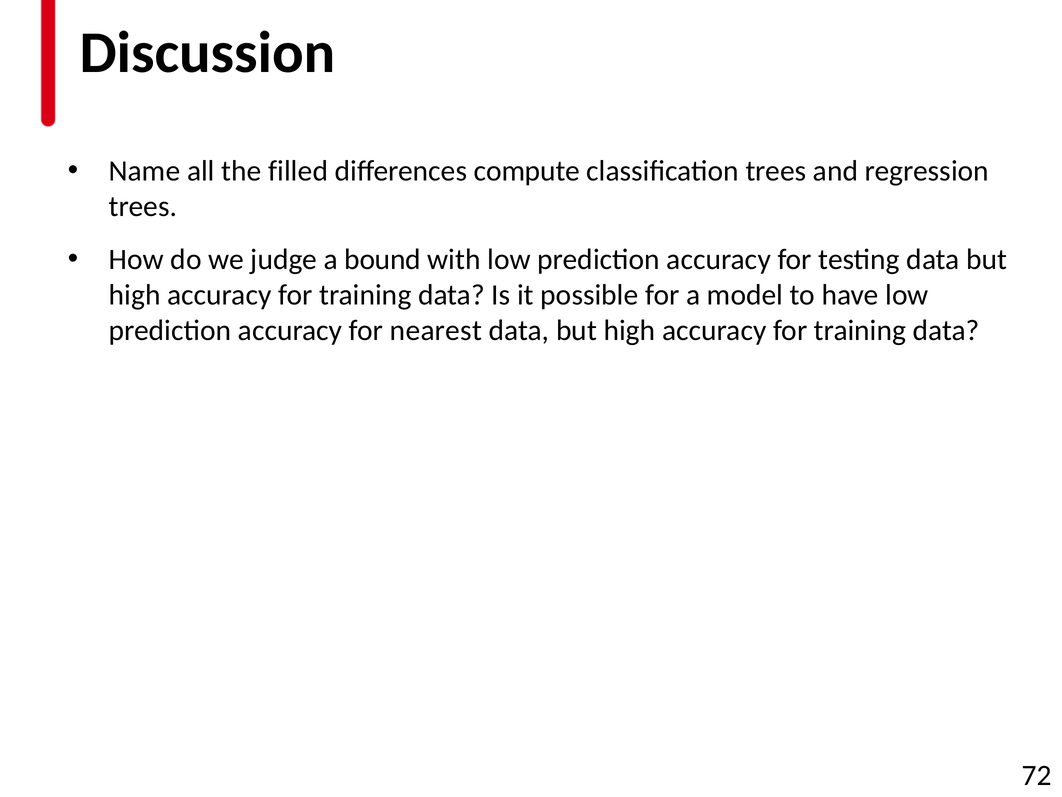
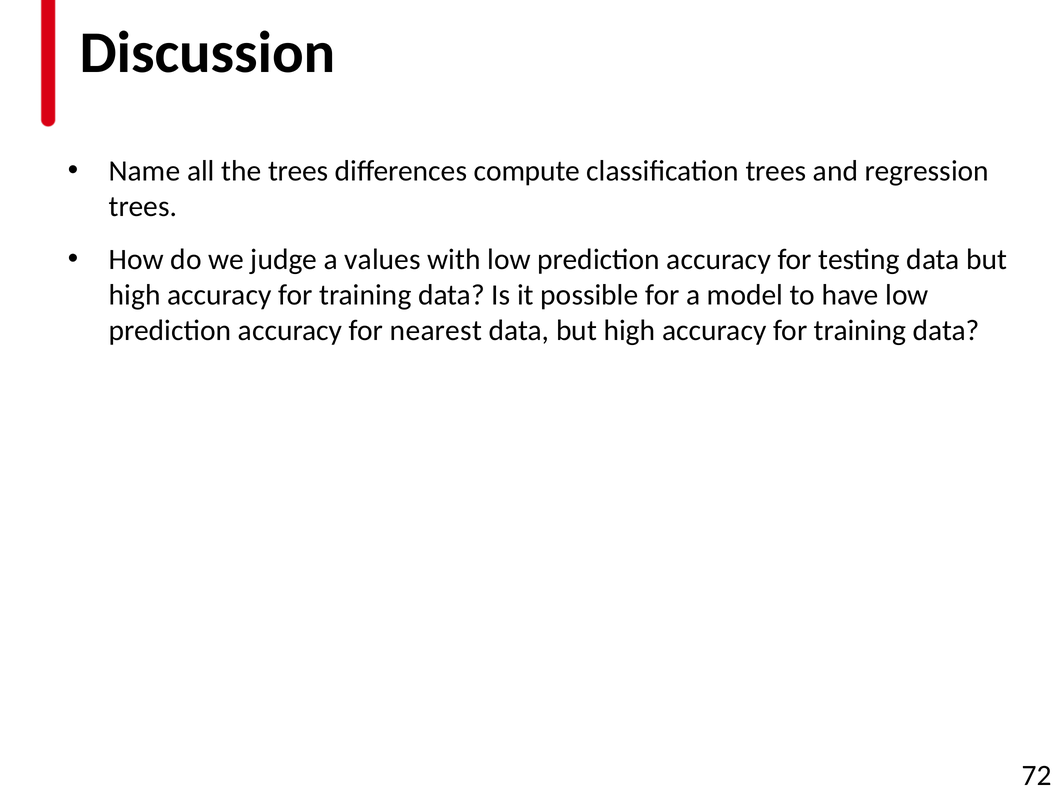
the filled: filled -> trees
bound: bound -> values
